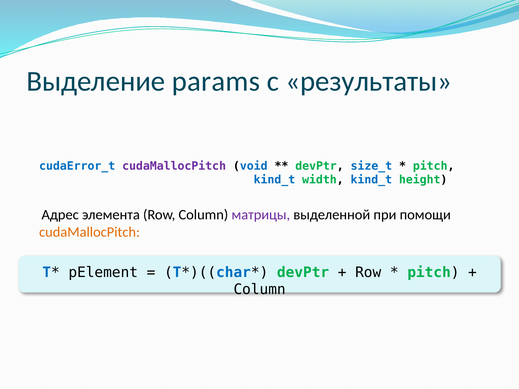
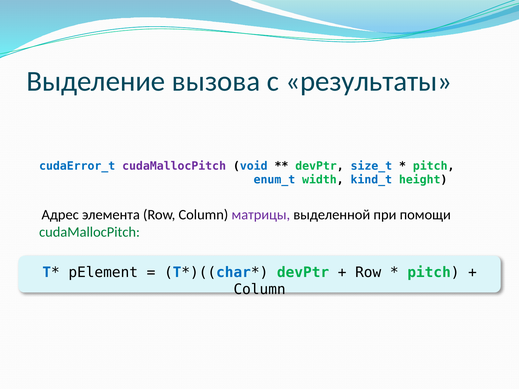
params: params -> вызова
kind_t at (274, 180): kind_t -> enum_t
cudaMallocPitch at (90, 232) colour: orange -> green
